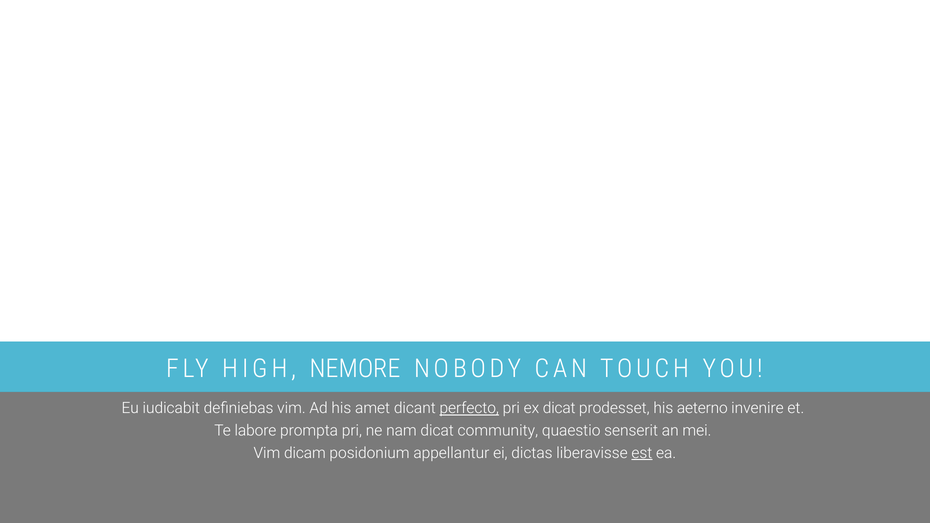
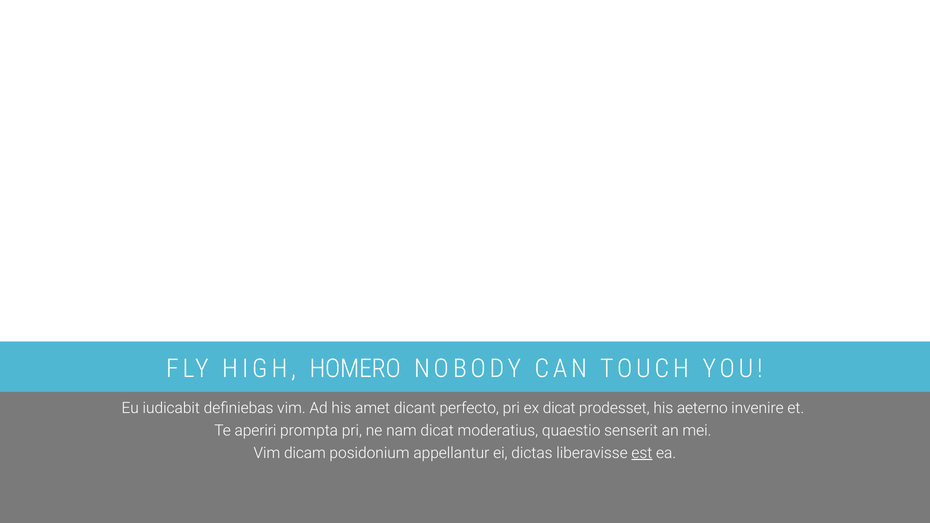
NEMORE: NEMORE -> HOMERO
perfecto underline: present -> none
labore: labore -> aperiri
community: community -> moderatius
